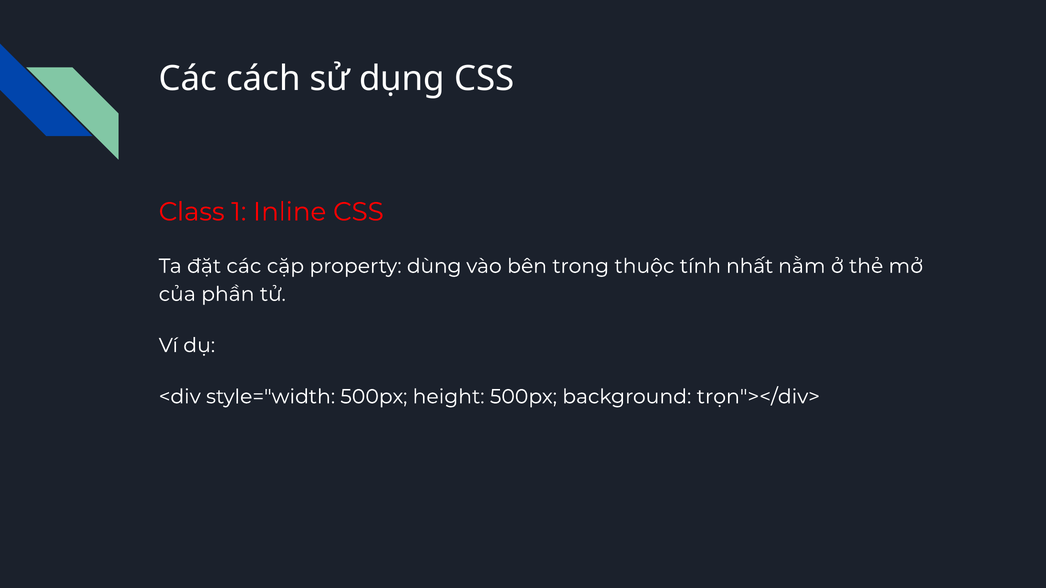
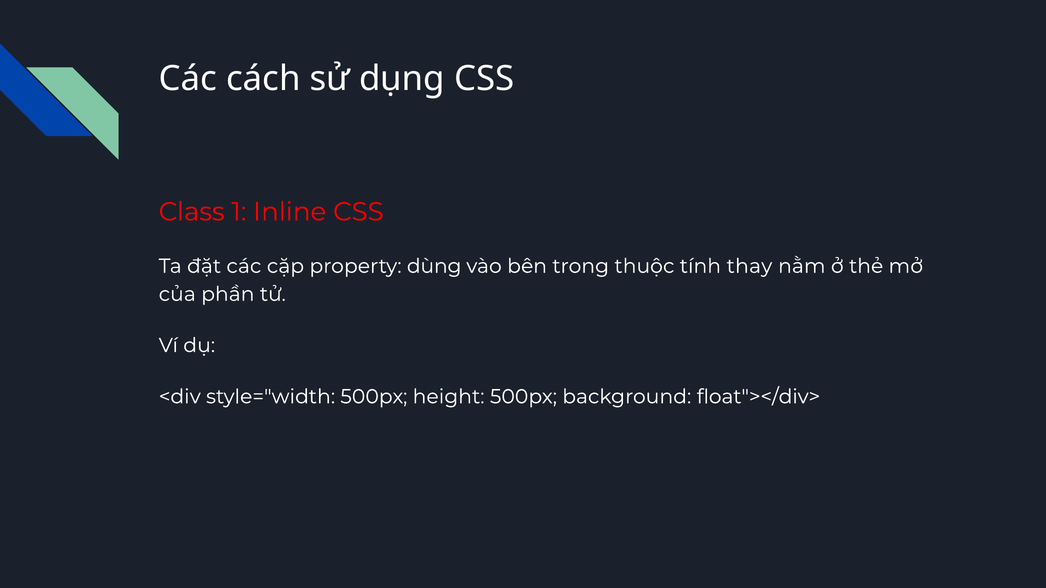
nhất: nhất -> thay
trọn"></div>: trọn"></div> -> float"></div>
